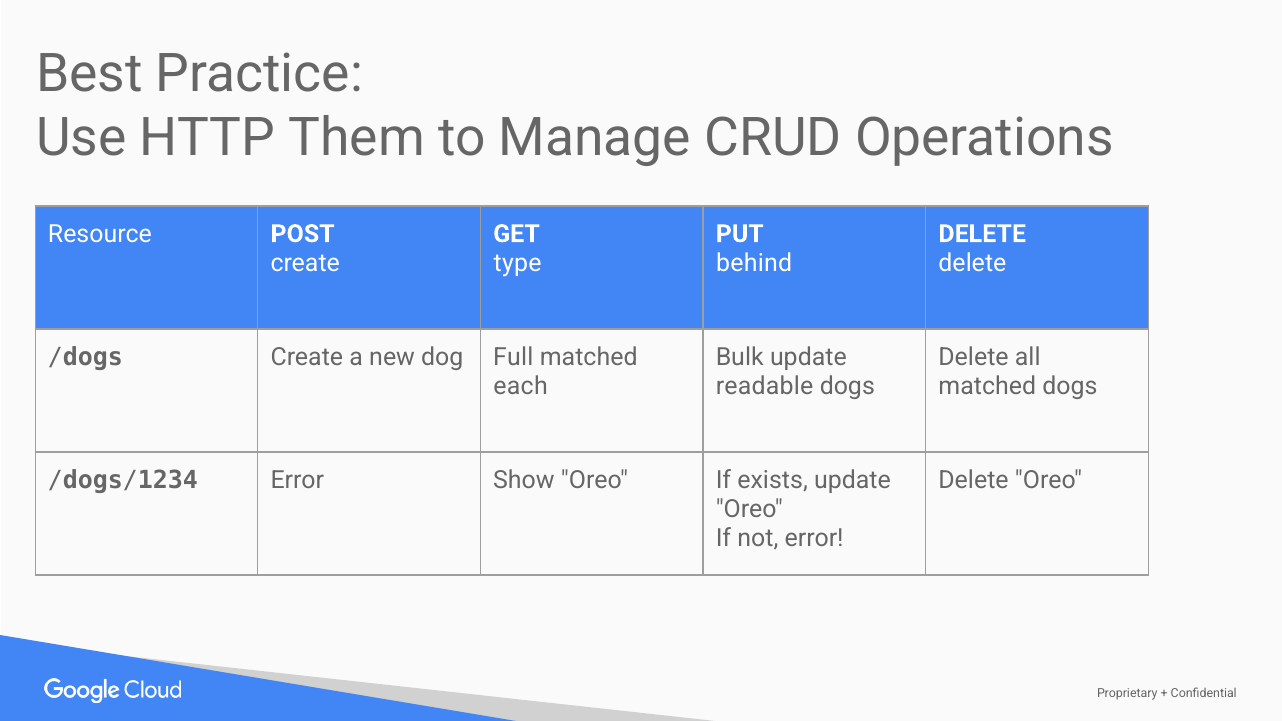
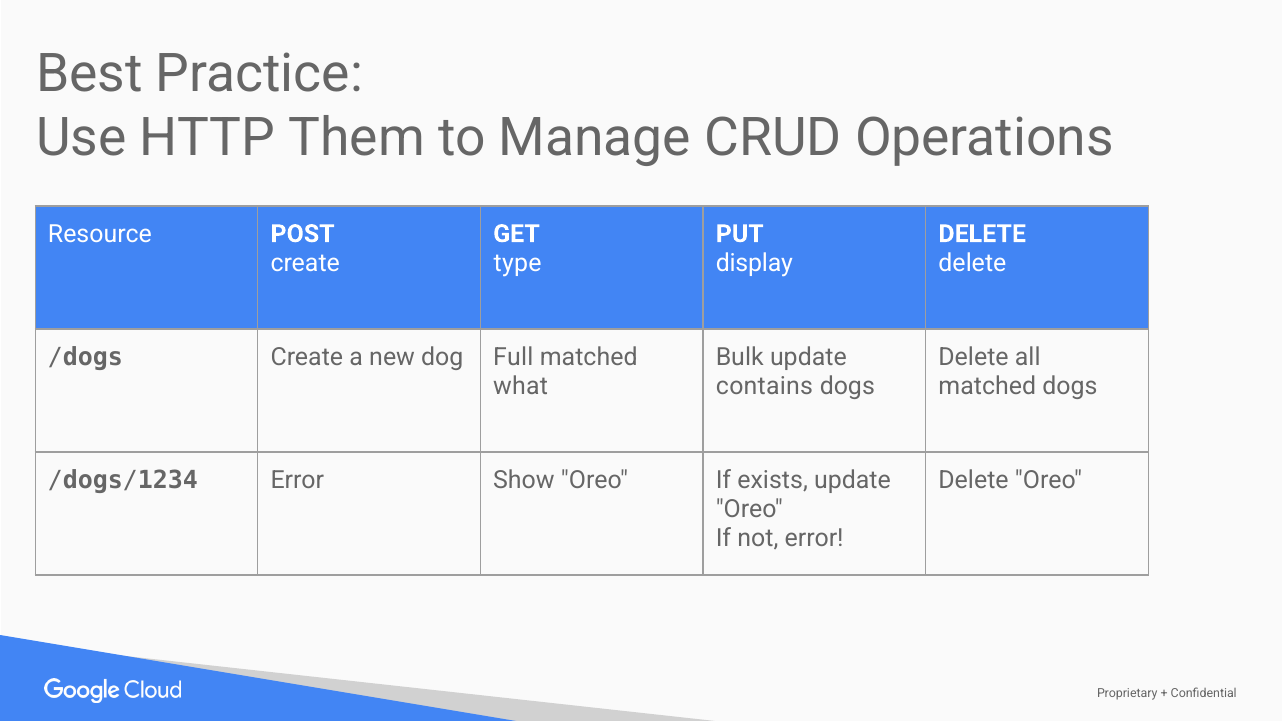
behind: behind -> display
each: each -> what
readable: readable -> contains
